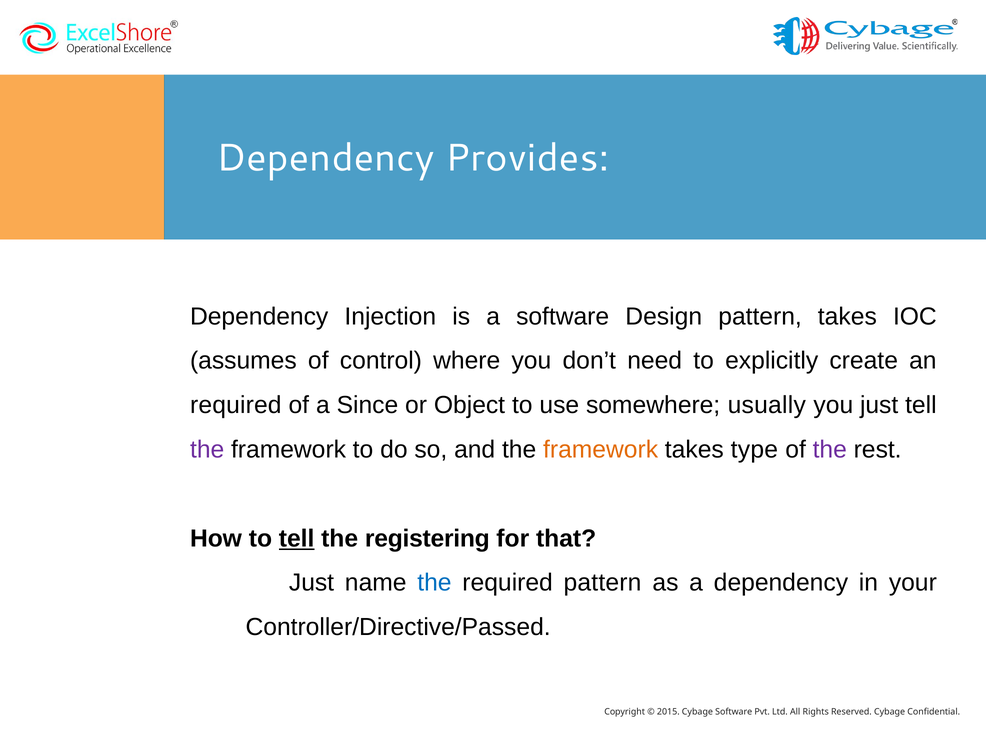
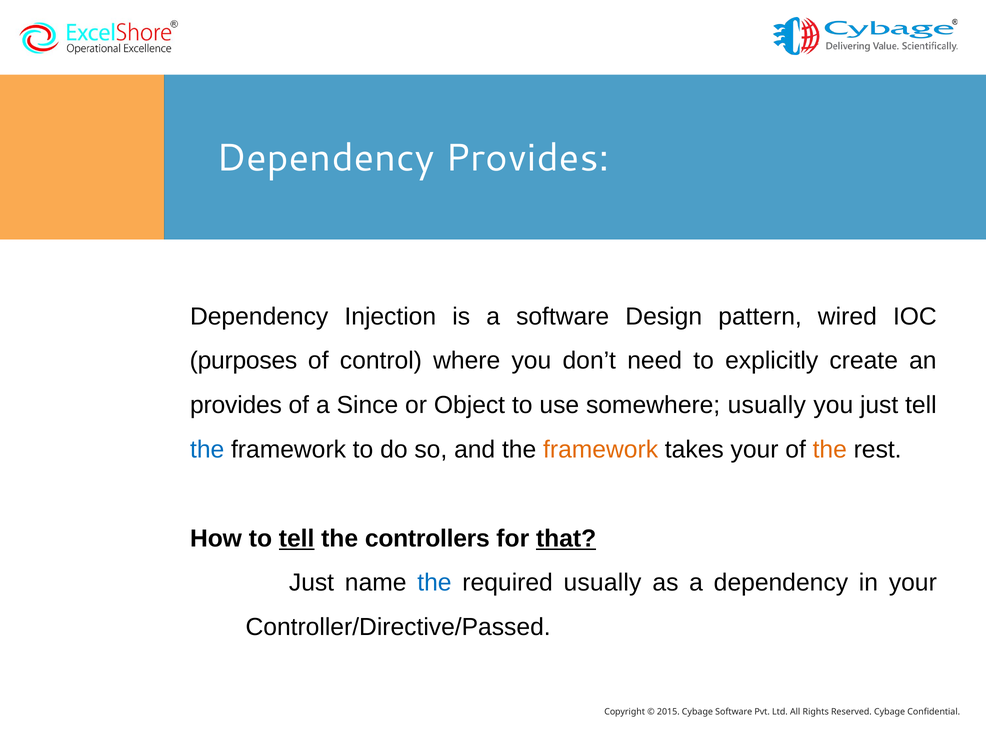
pattern takes: takes -> wired
assumes: assumes -> purposes
required at (236, 405): required -> provides
the at (207, 449) colour: purple -> blue
takes type: type -> your
the at (830, 449) colour: purple -> orange
registering: registering -> controllers
that underline: none -> present
required pattern: pattern -> usually
